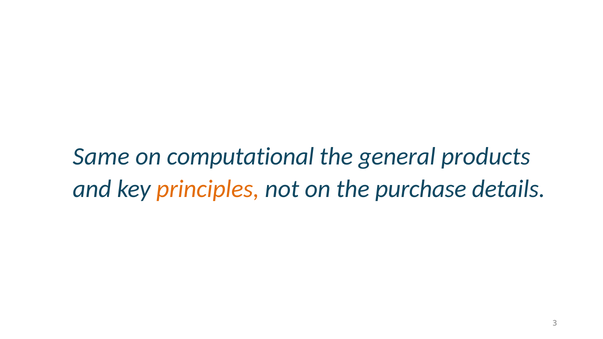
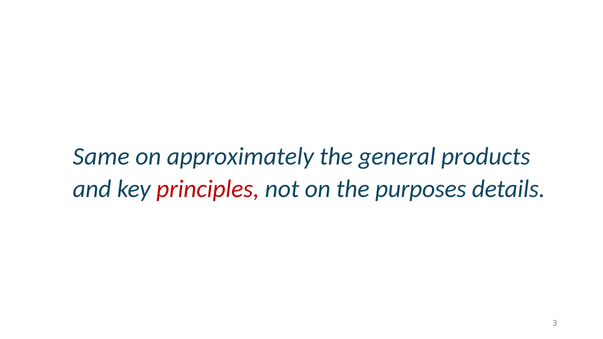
computational: computational -> approximately
principles colour: orange -> red
purchase: purchase -> purposes
